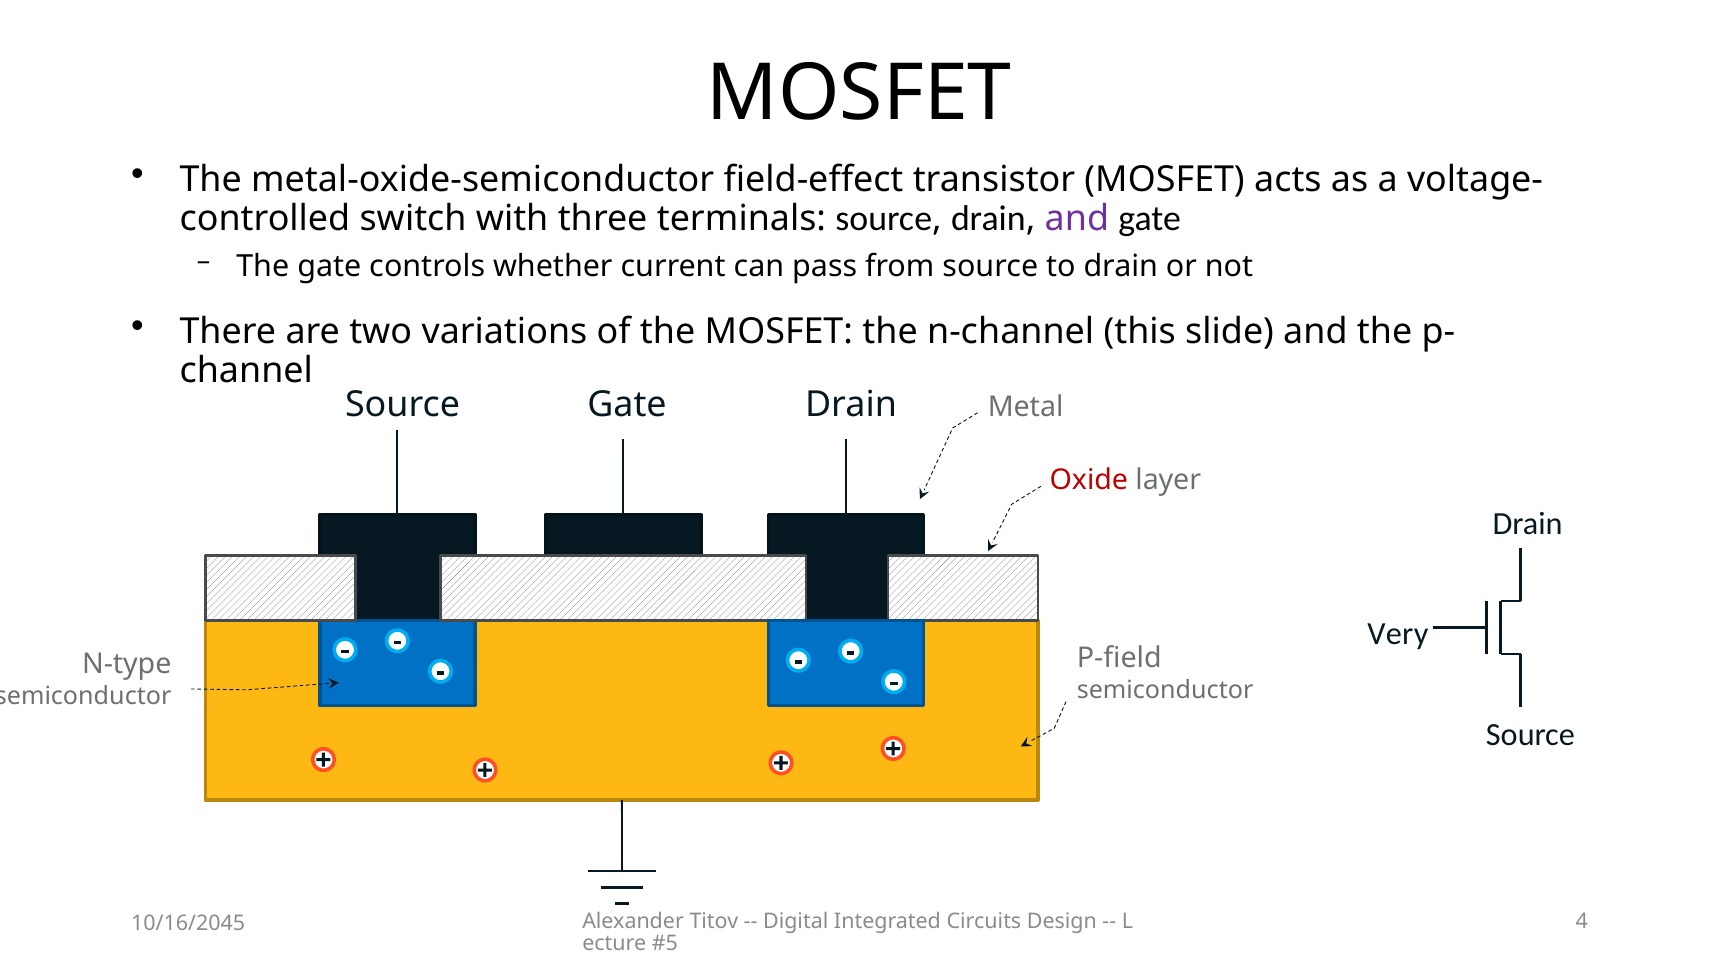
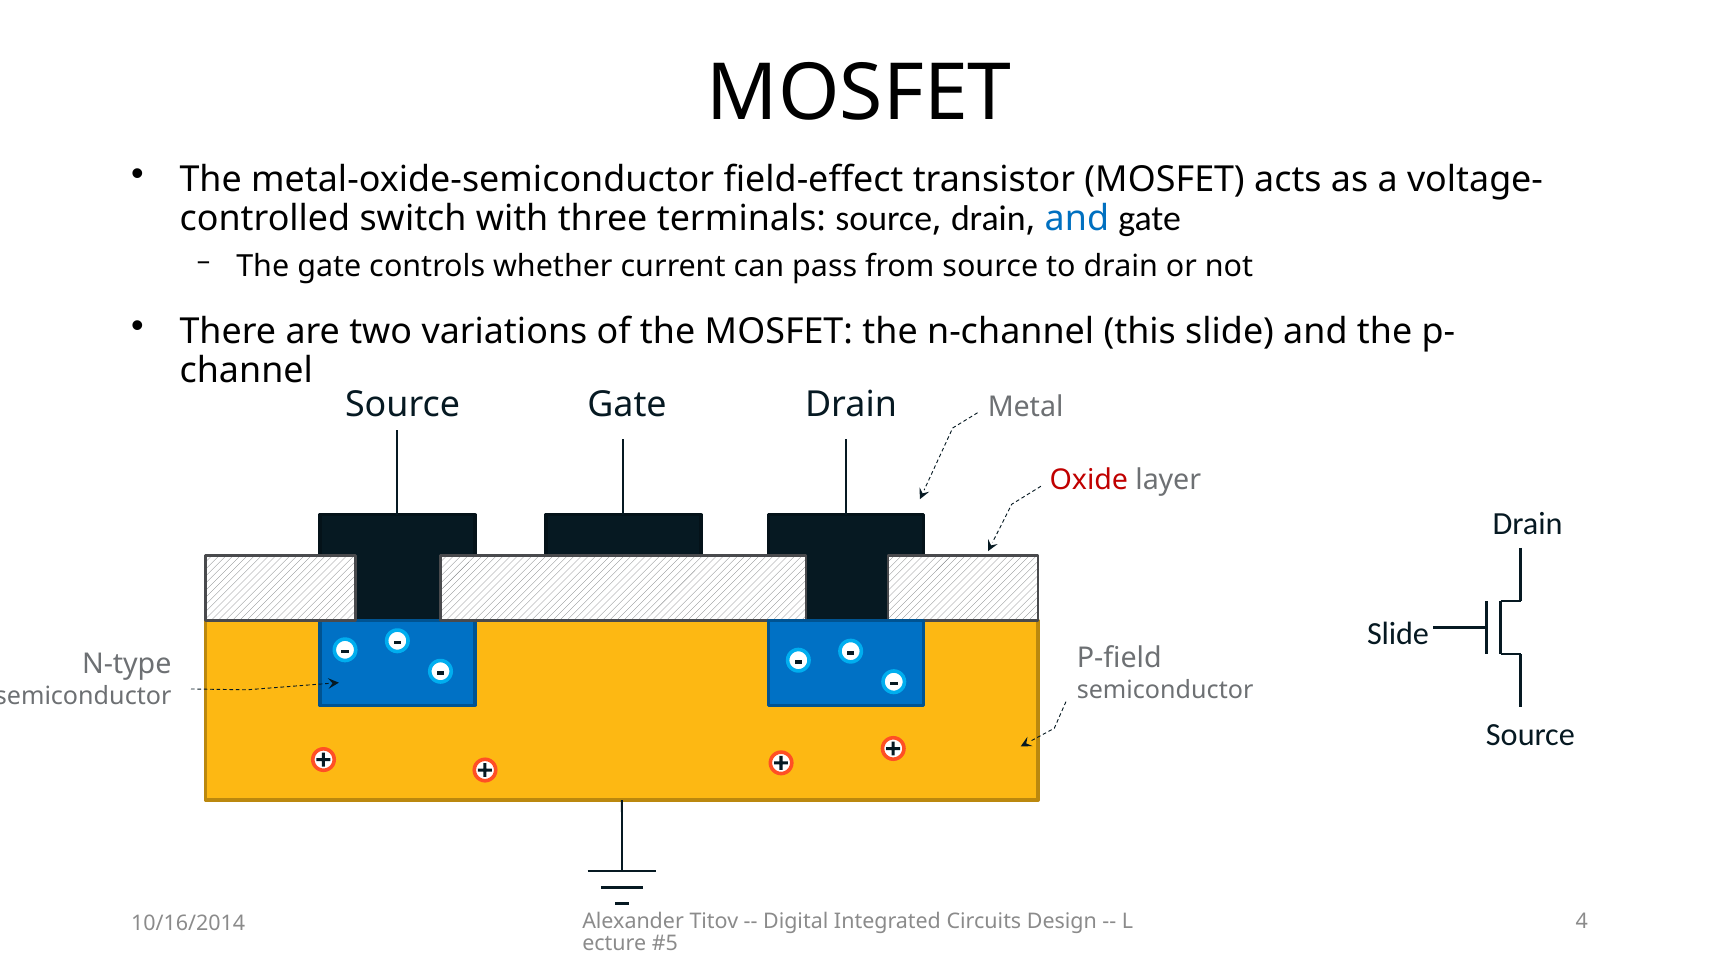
and at (1077, 218) colour: purple -> blue
Very at (1398, 634): Very -> Slide
10/16/2045: 10/16/2045 -> 10/16/2014
